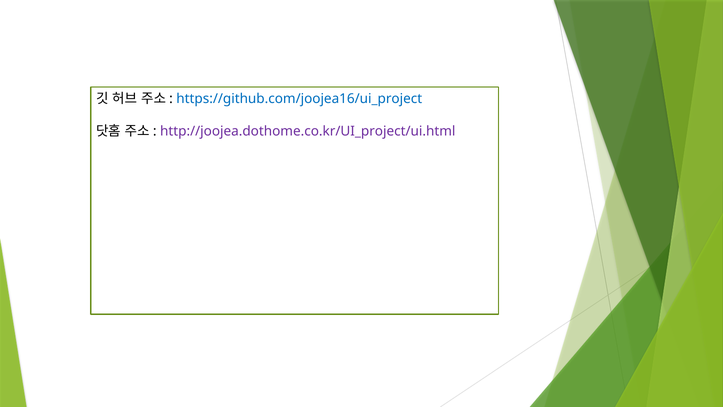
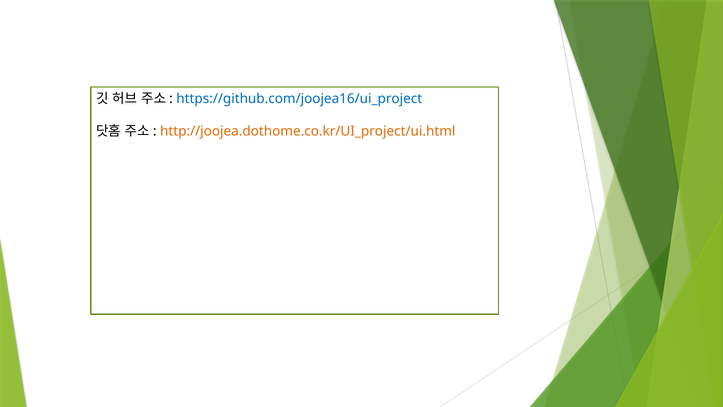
http://joojea.dothome.co.kr/UI_project/ui.html colour: purple -> orange
